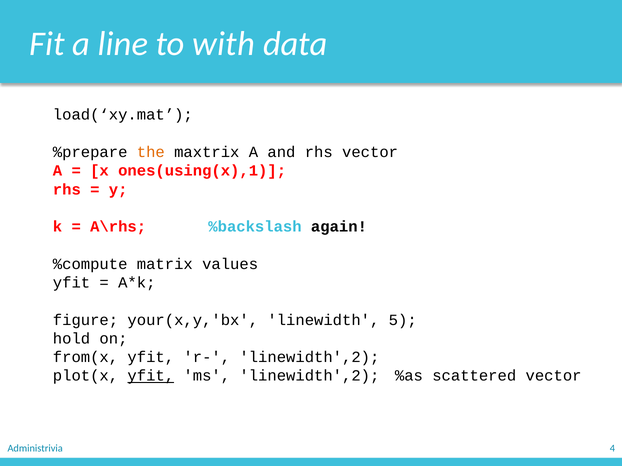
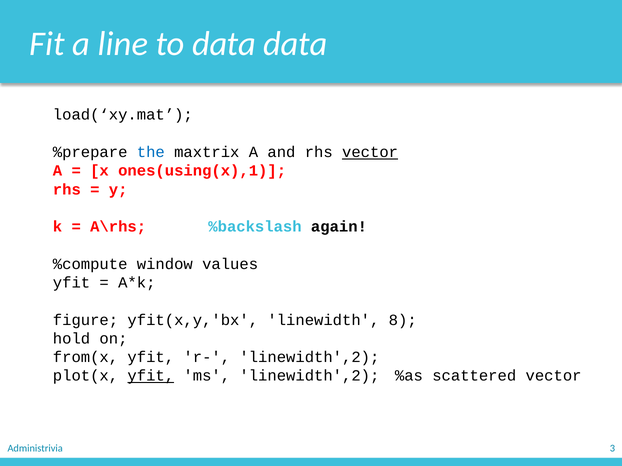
to with: with -> data
the colour: orange -> blue
vector at (370, 152) underline: none -> present
matrix: matrix -> window
your(x,y,'bx: your(x,y,'bx -> yfit(x,y,'bx
5: 5 -> 8
4: 4 -> 3
